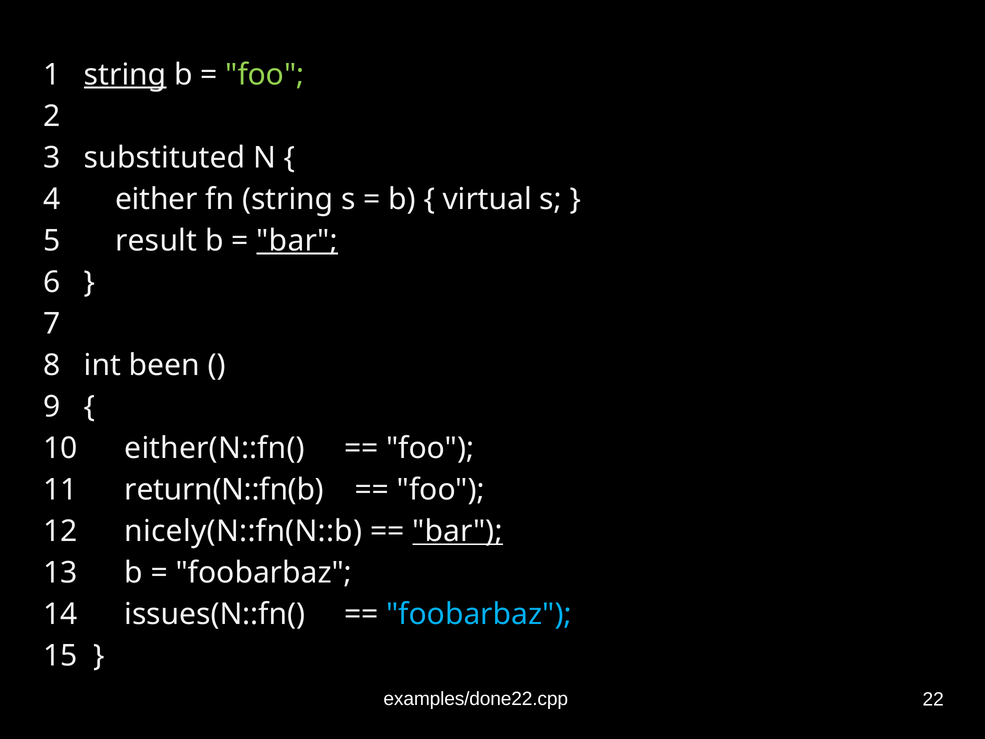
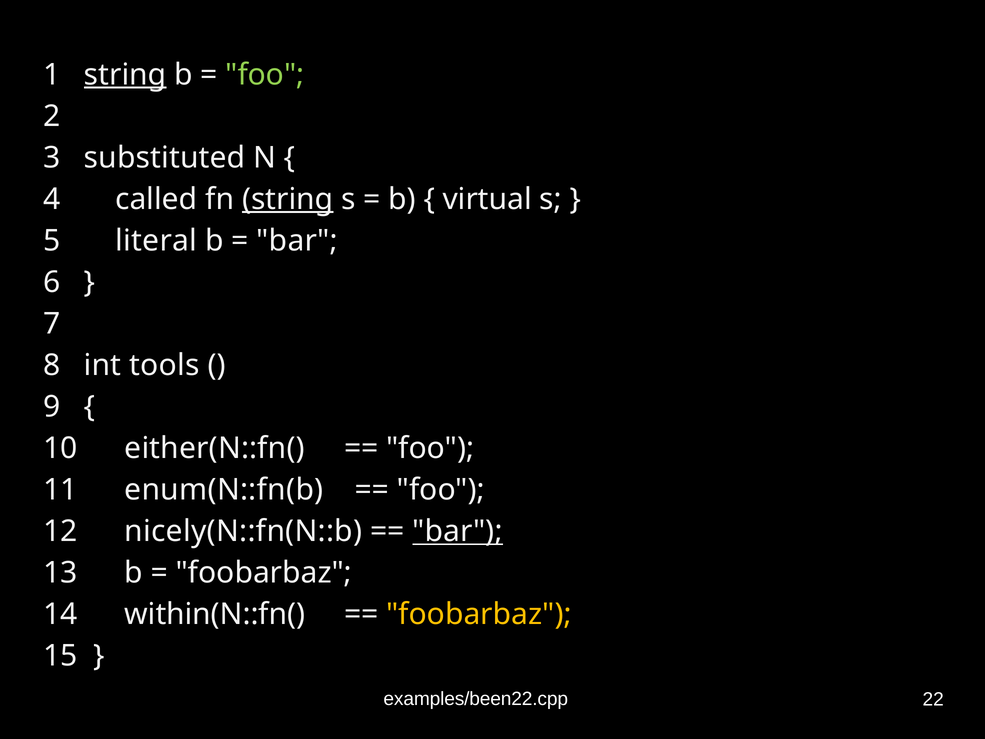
either: either -> called
string at (288, 199) underline: none -> present
result: result -> literal
bar at (297, 241) underline: present -> none
been: been -> tools
return(N::fn(b: return(N::fn(b -> enum(N::fn(b
issues(N::fn(: issues(N::fn( -> within(N::fn(
foobarbaz at (479, 614) colour: light blue -> yellow
examples/done22.cpp: examples/done22.cpp -> examples/been22.cpp
